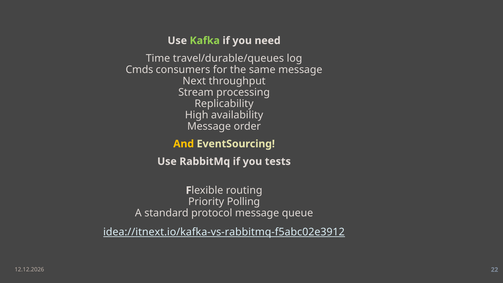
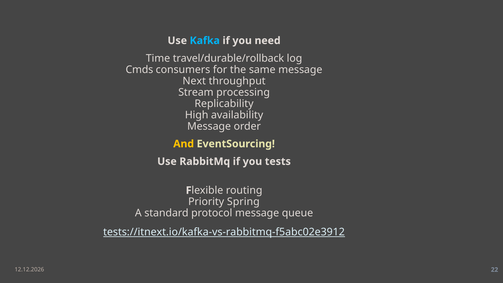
Kafka colour: light green -> light blue
travel/durable/queues: travel/durable/queues -> travel/durable/rollback
Polling: Polling -> Spring
idea://itnext.io/kafka-vs-rabbitmq-f5abc02e3912: idea://itnext.io/kafka-vs-rabbitmq-f5abc02e3912 -> tests://itnext.io/kafka-vs-rabbitmq-f5abc02e3912
